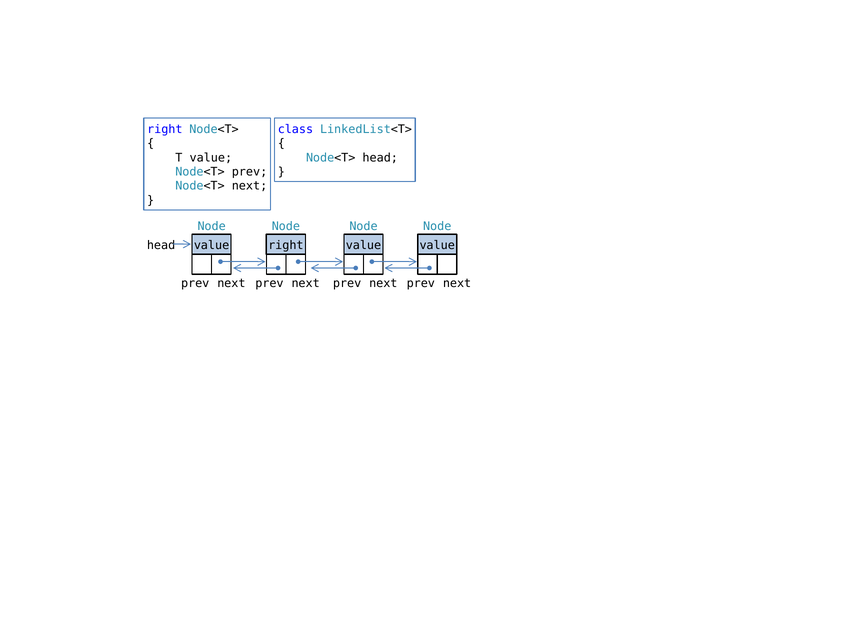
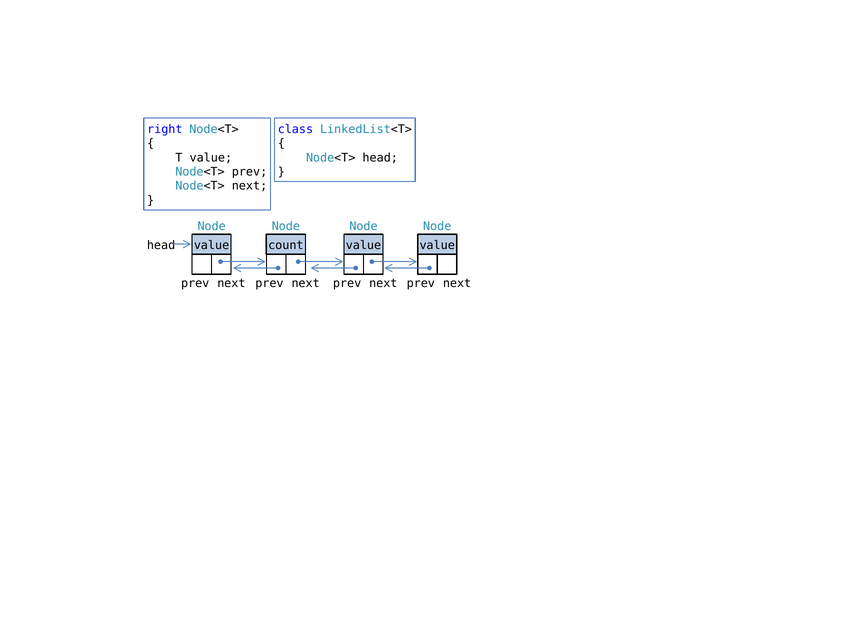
right at (286, 245): right -> count
